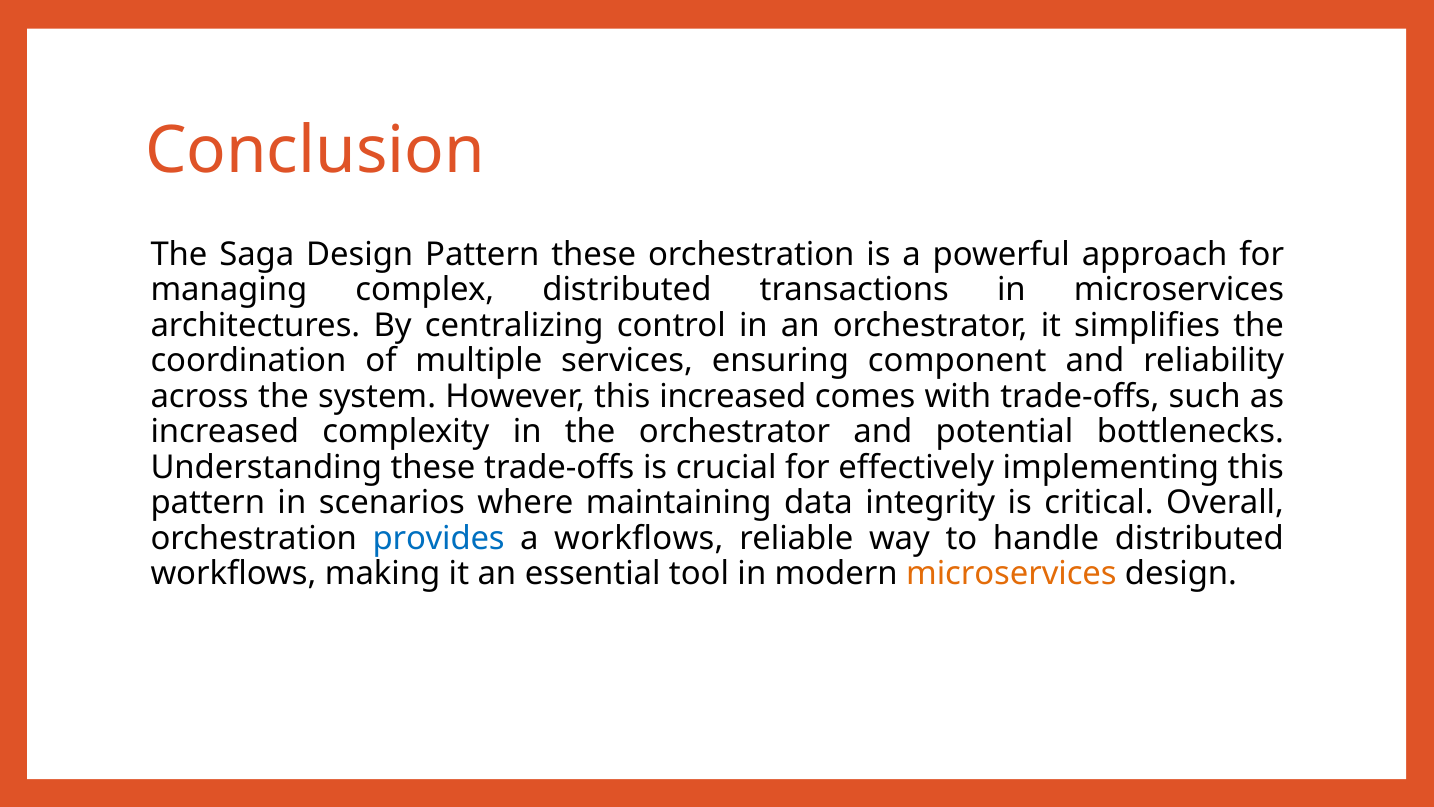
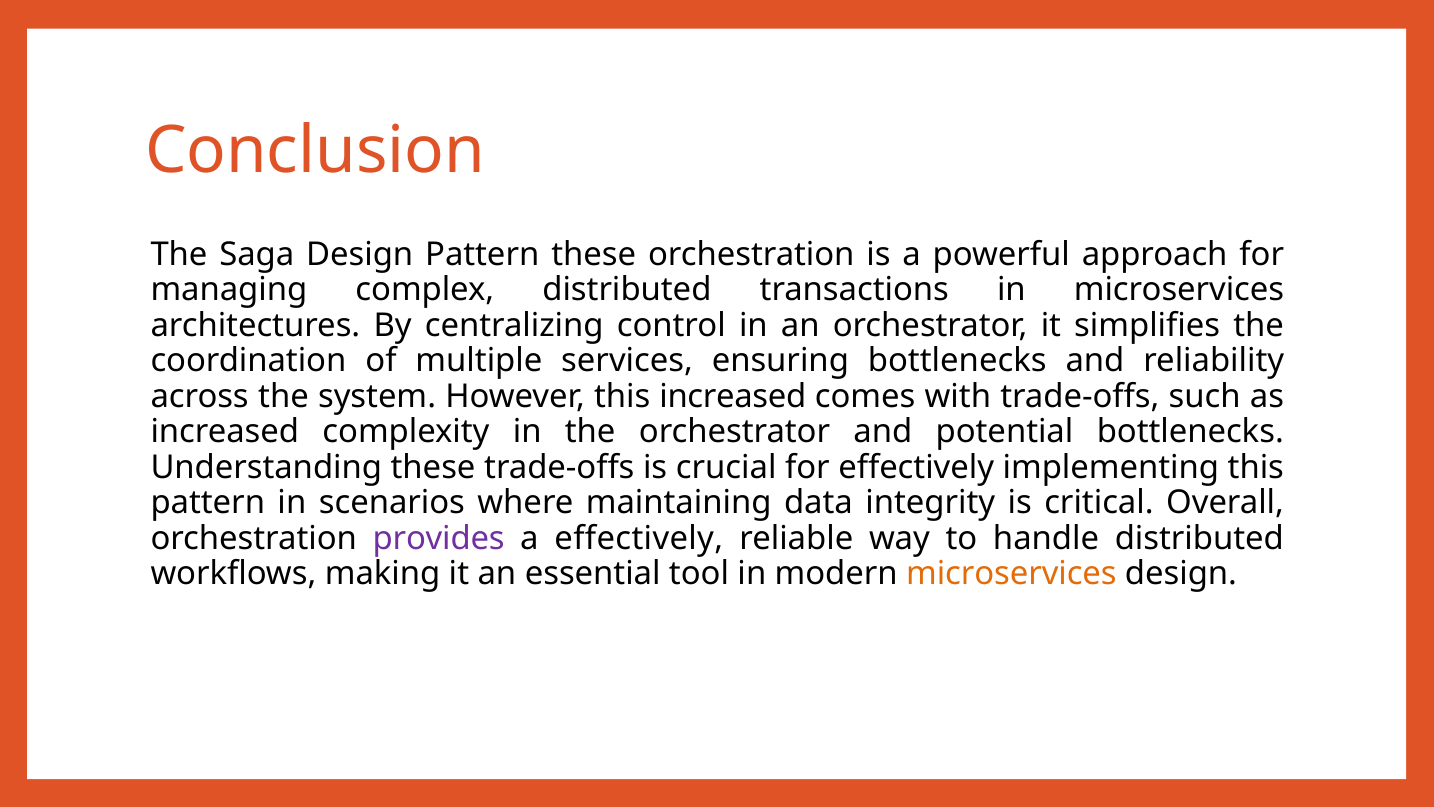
ensuring component: component -> bottlenecks
provides colour: blue -> purple
a workflows: workflows -> effectively
